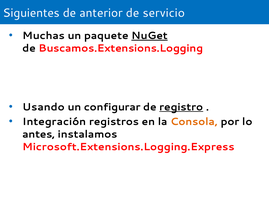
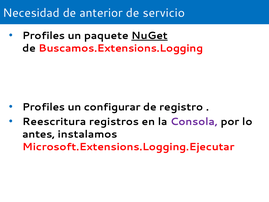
Siguientes: Siguientes -> Necesidad
Muchas at (44, 36): Muchas -> Profiles
Usando at (44, 107): Usando -> Profiles
registro underline: present -> none
Integración: Integración -> Reescritura
Consola colour: orange -> purple
Microsoft.Extensions.Logging.Express: Microsoft.Extensions.Logging.Express -> Microsoft.Extensions.Logging.Ejecutar
